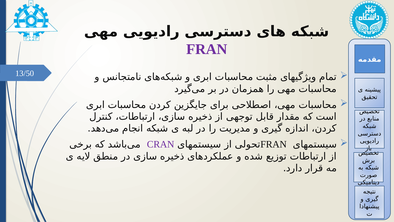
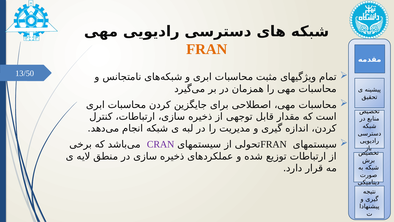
FRAN at (207, 49) colour: purple -> orange
